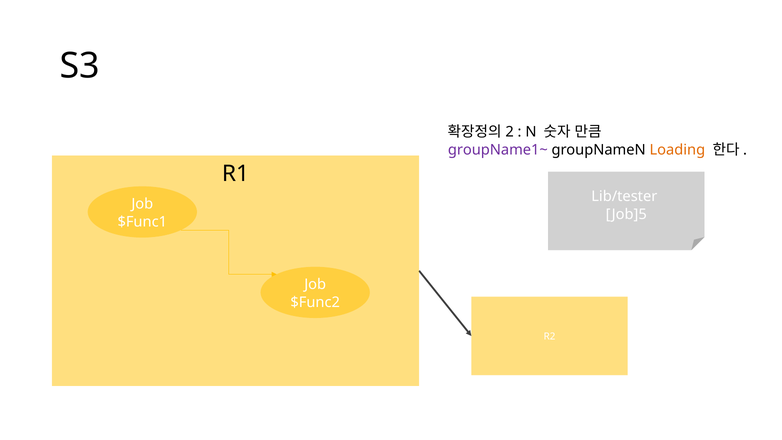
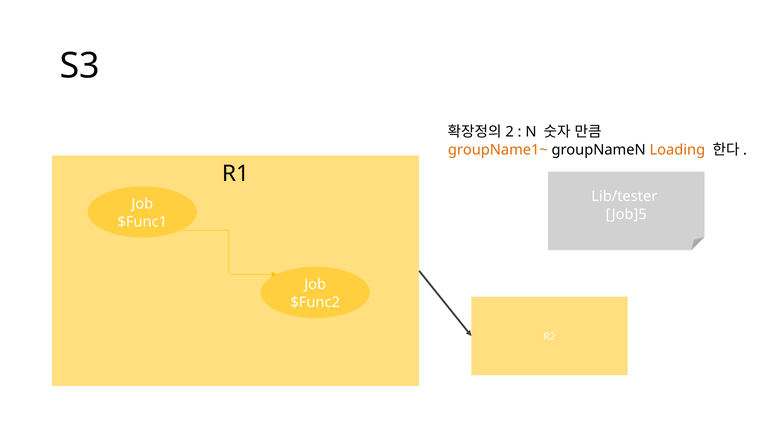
groupName1~ colour: purple -> orange
